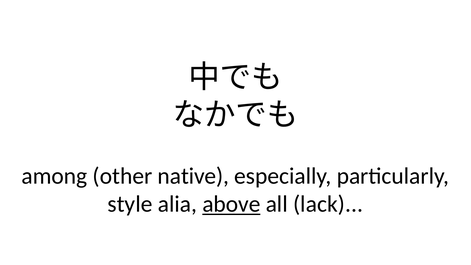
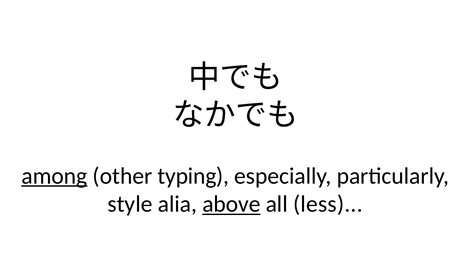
among underline: none -> present
native: native -> typing
lack: lack -> less
